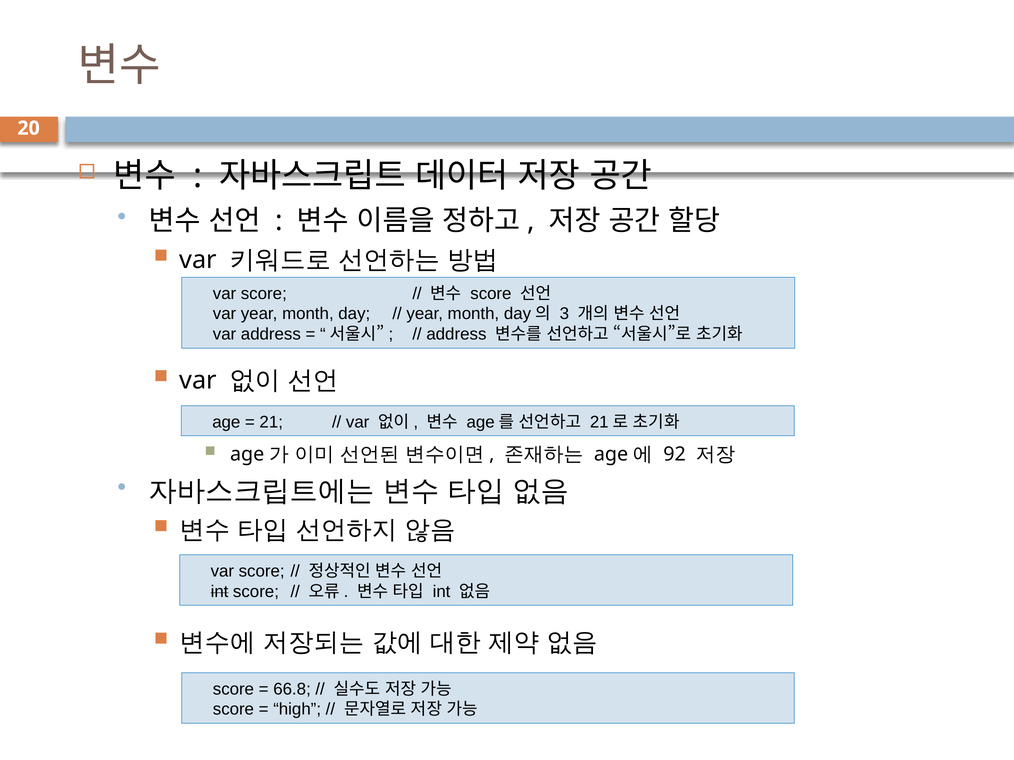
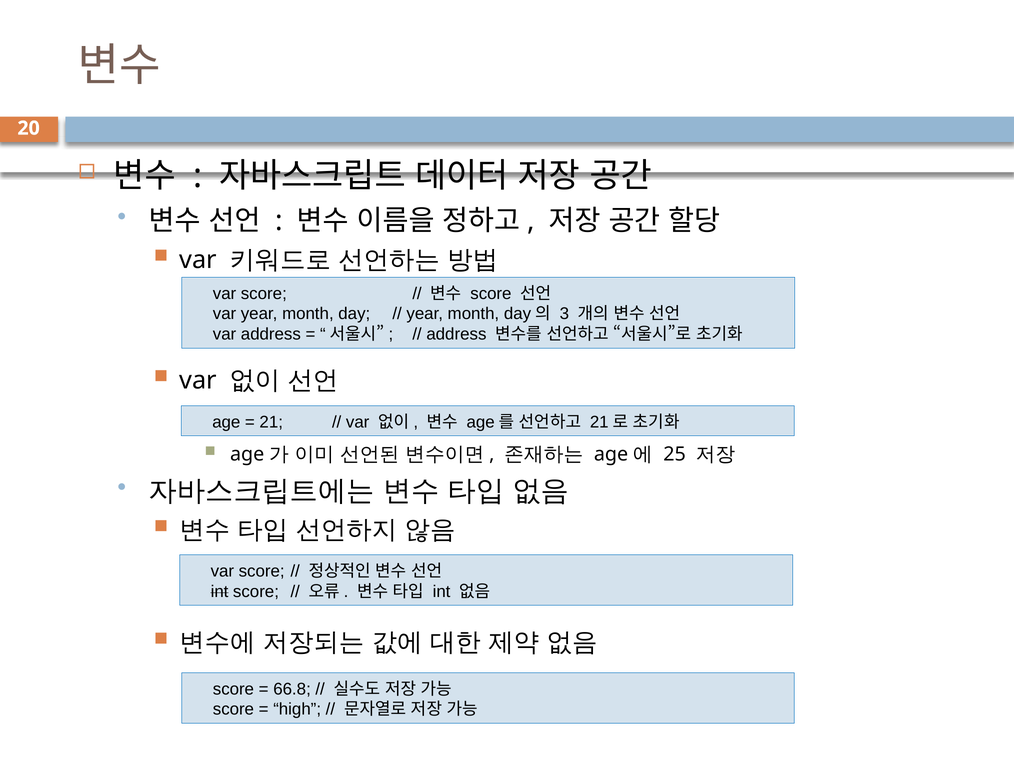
92: 92 -> 25
